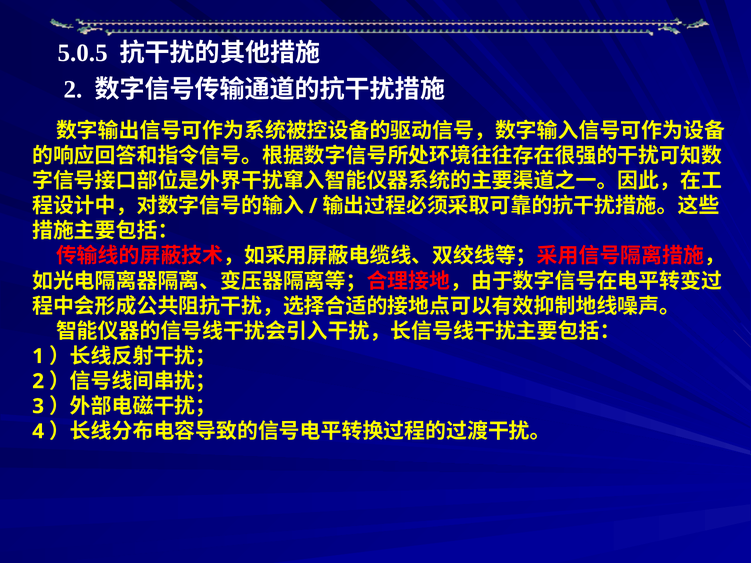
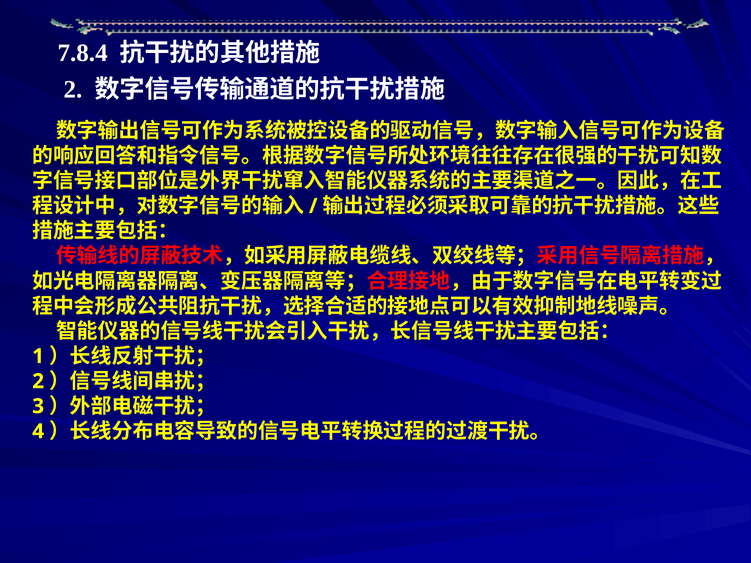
5.0.5: 5.0.5 -> 7.8.4
